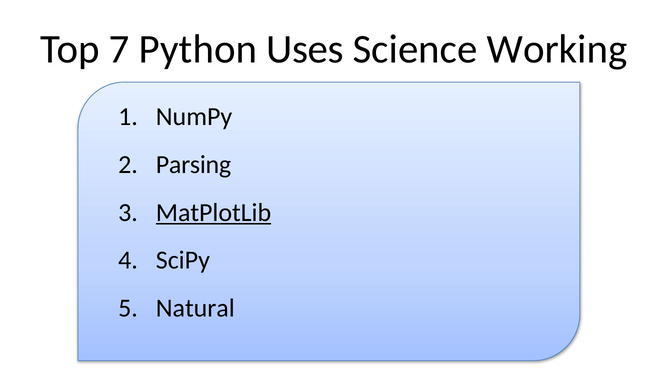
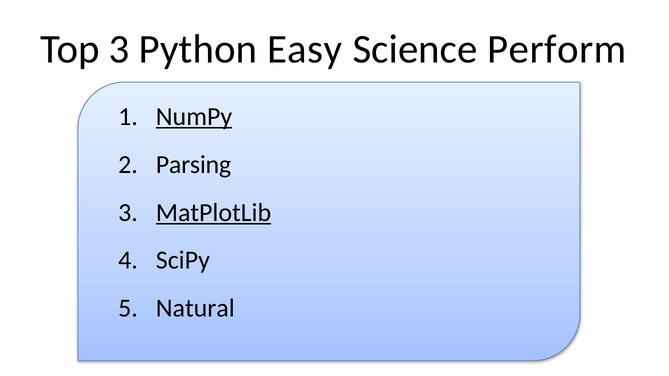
Top 7: 7 -> 3
Uses: Uses -> Easy
Working: Working -> Perform
NumPy underline: none -> present
